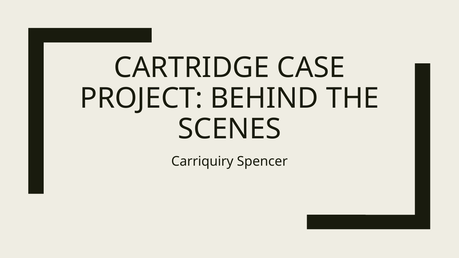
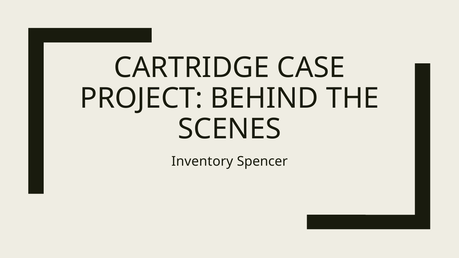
Carriquiry: Carriquiry -> Inventory
